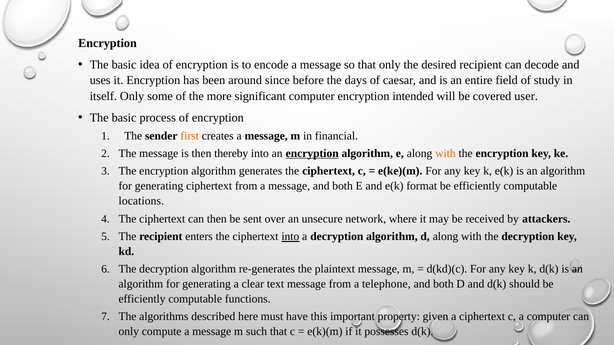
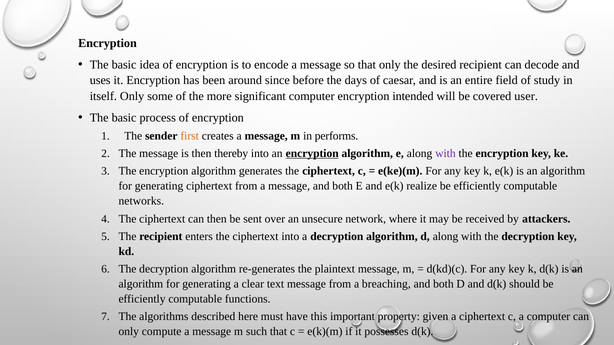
financial: financial -> performs
with at (445, 154) colour: orange -> purple
format: format -> realize
locations: locations -> networks
into at (290, 237) underline: present -> none
telephone: telephone -> breaching
